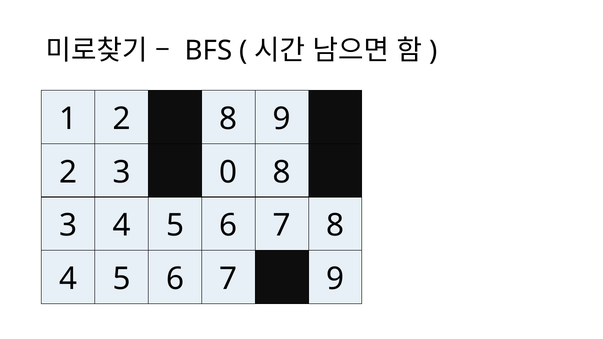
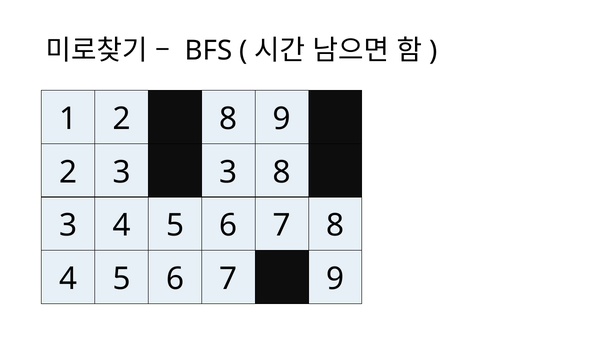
3 0: 0 -> 3
